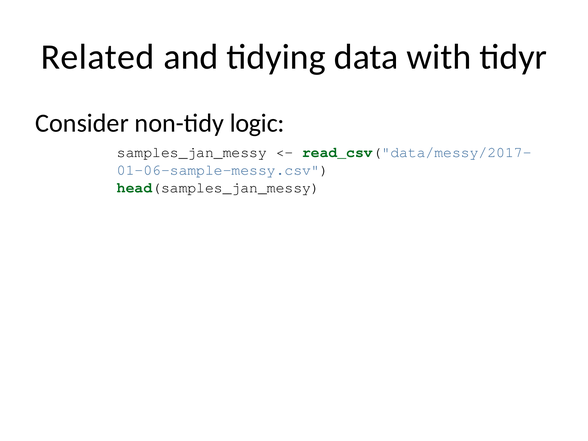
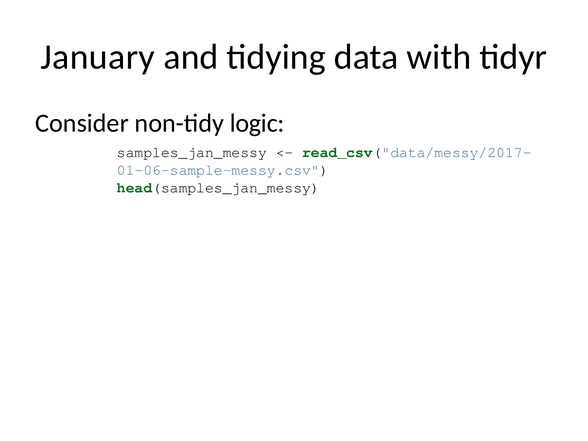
Related: Related -> January
